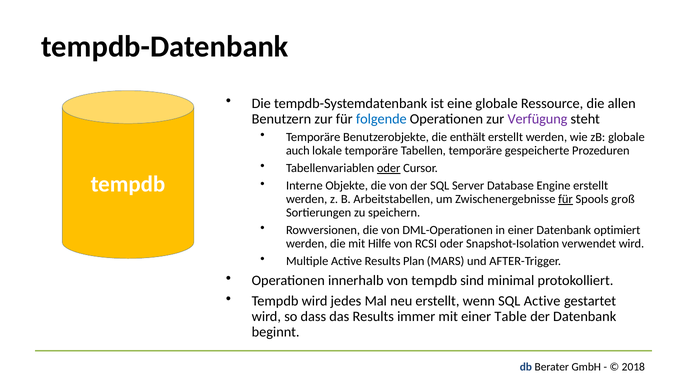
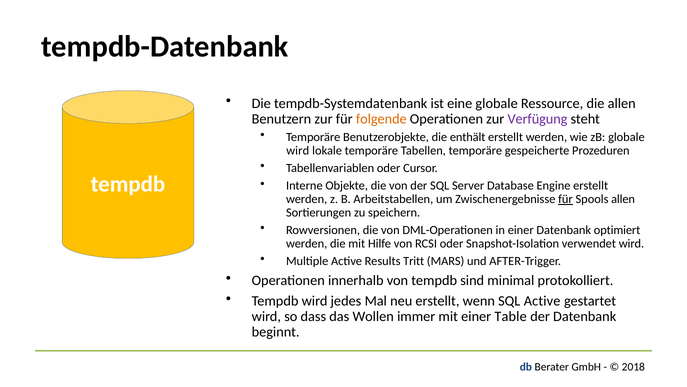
folgende colour: blue -> orange
auch at (298, 150): auch -> wird
oder at (389, 168) underline: present -> none
Spools groß: groß -> allen
Plan: Plan -> Tritt
das Results: Results -> Wollen
